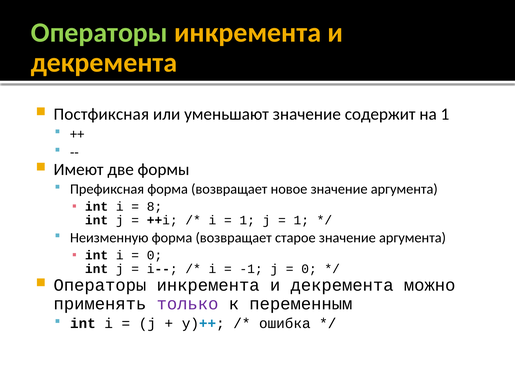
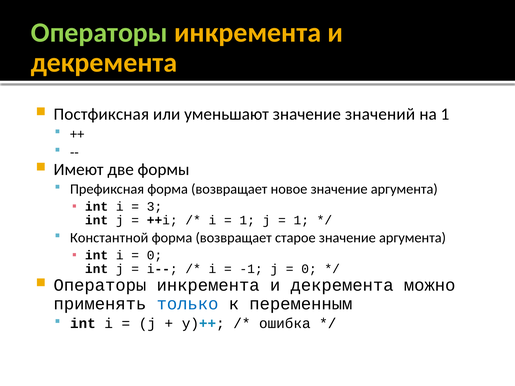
содержит: содержит -> значений
8: 8 -> 3
Неизменную: Неизменную -> Константной
только colour: purple -> blue
